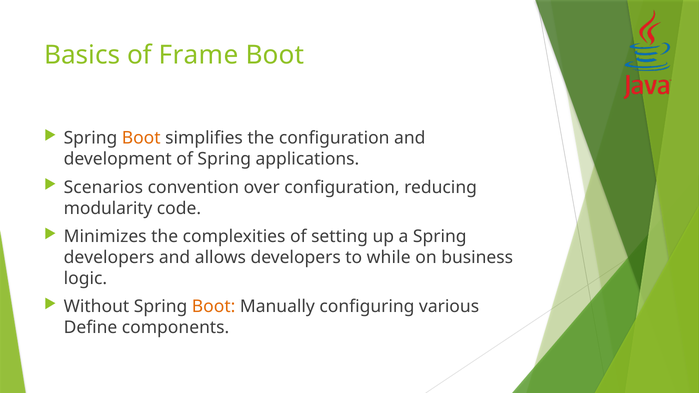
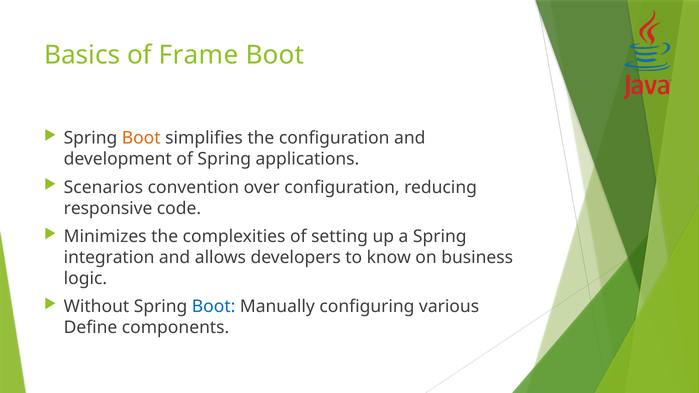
modularity: modularity -> responsive
developers at (109, 258): developers -> integration
while: while -> know
Boot at (214, 307) colour: orange -> blue
